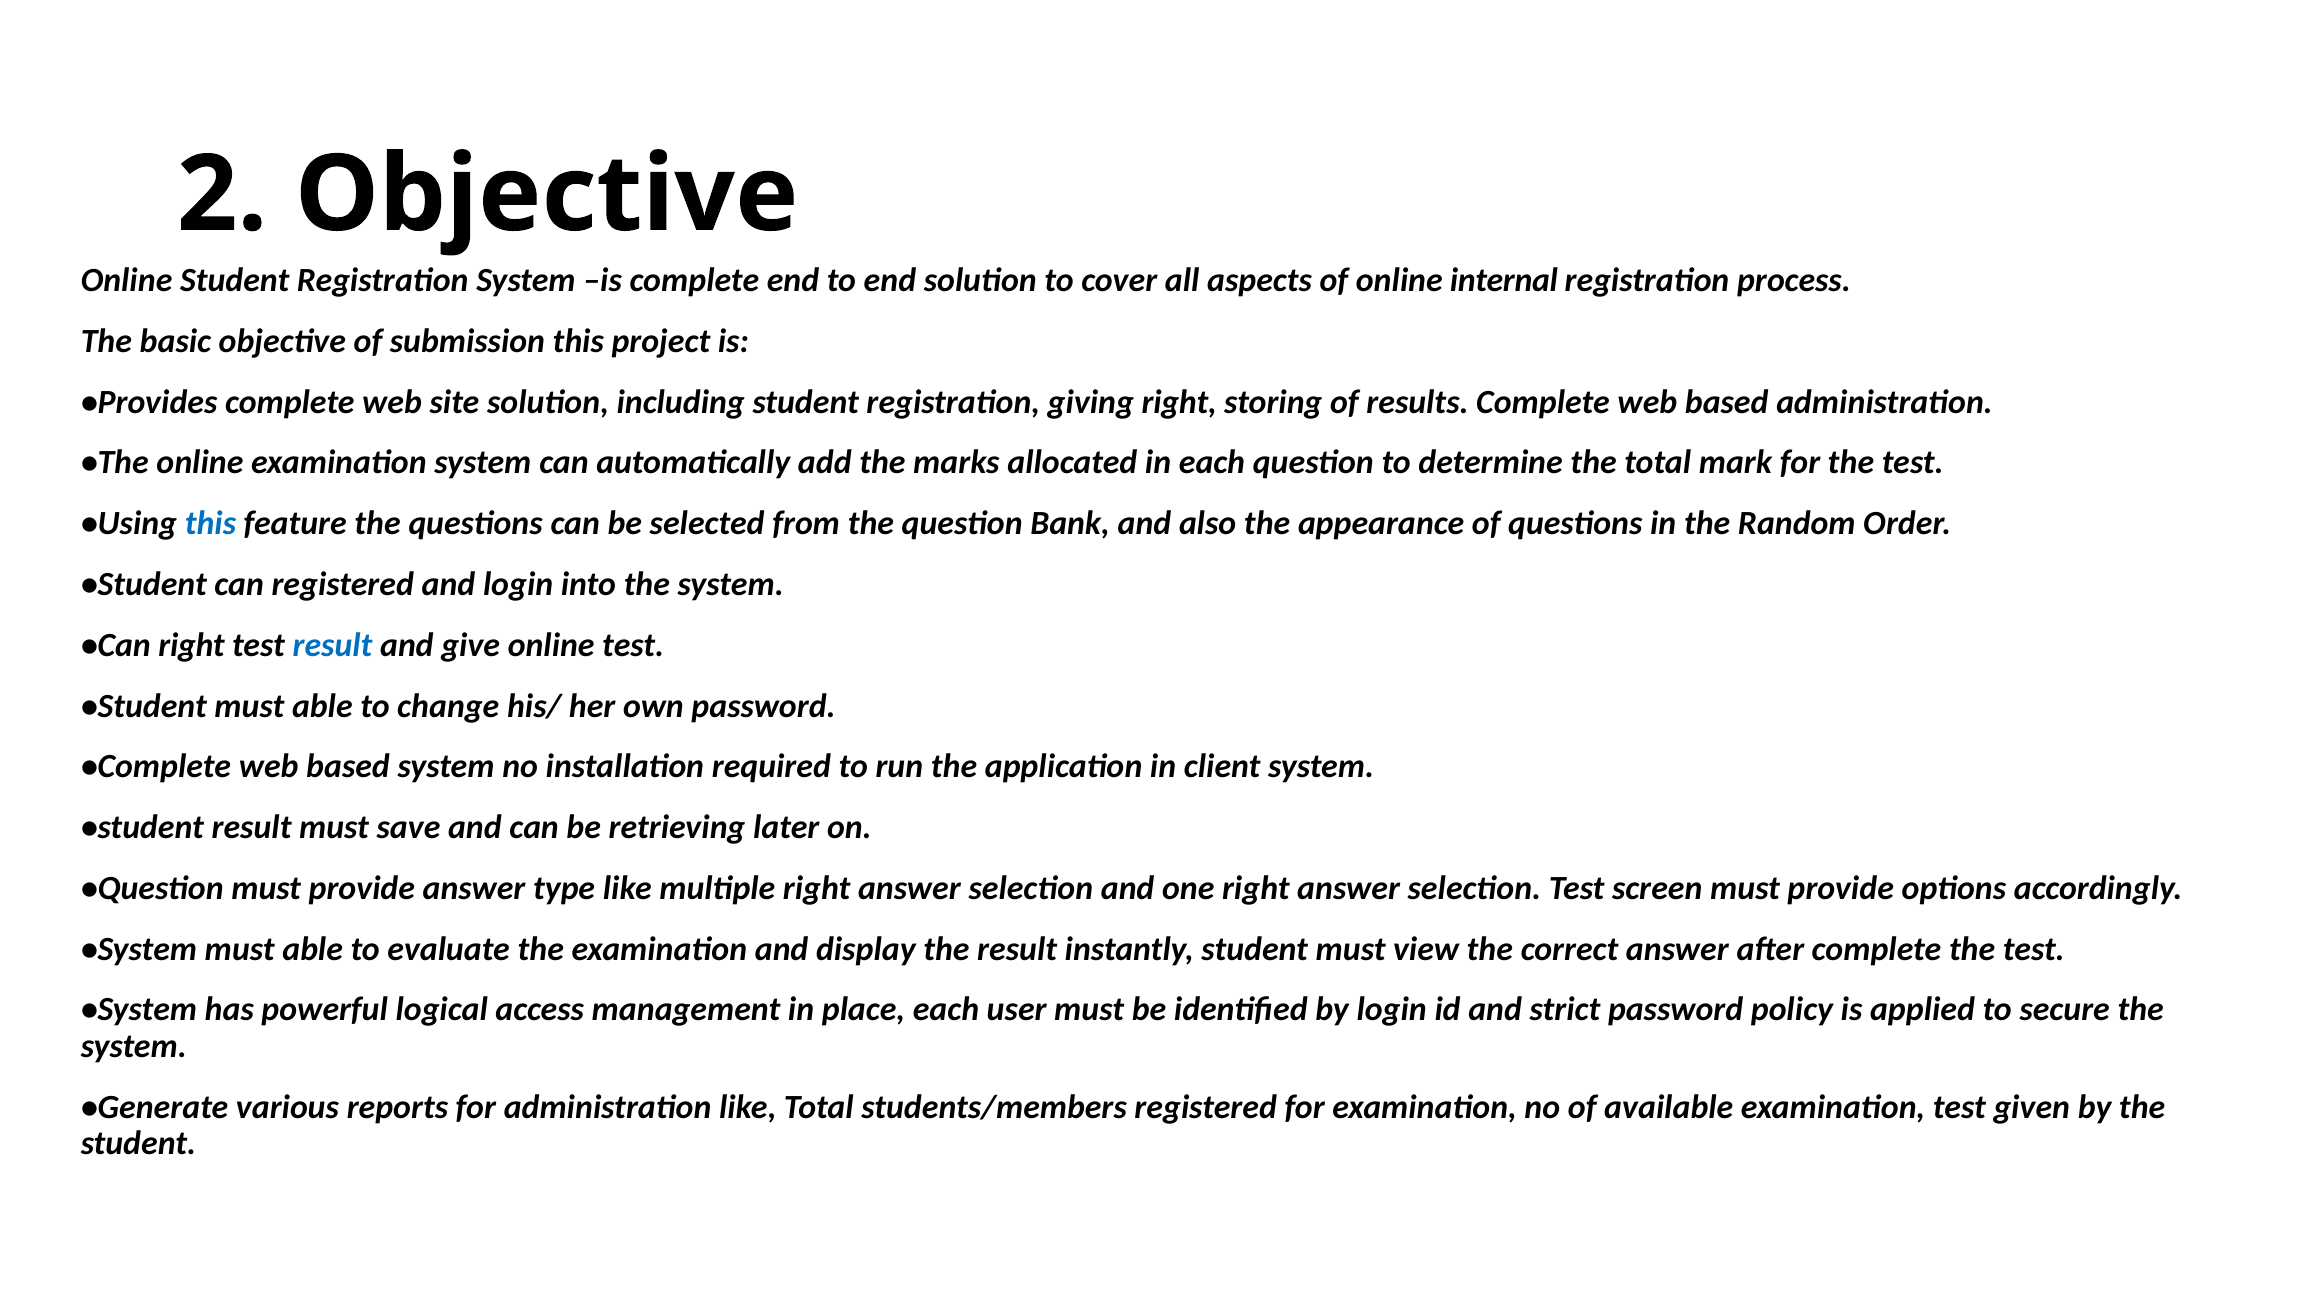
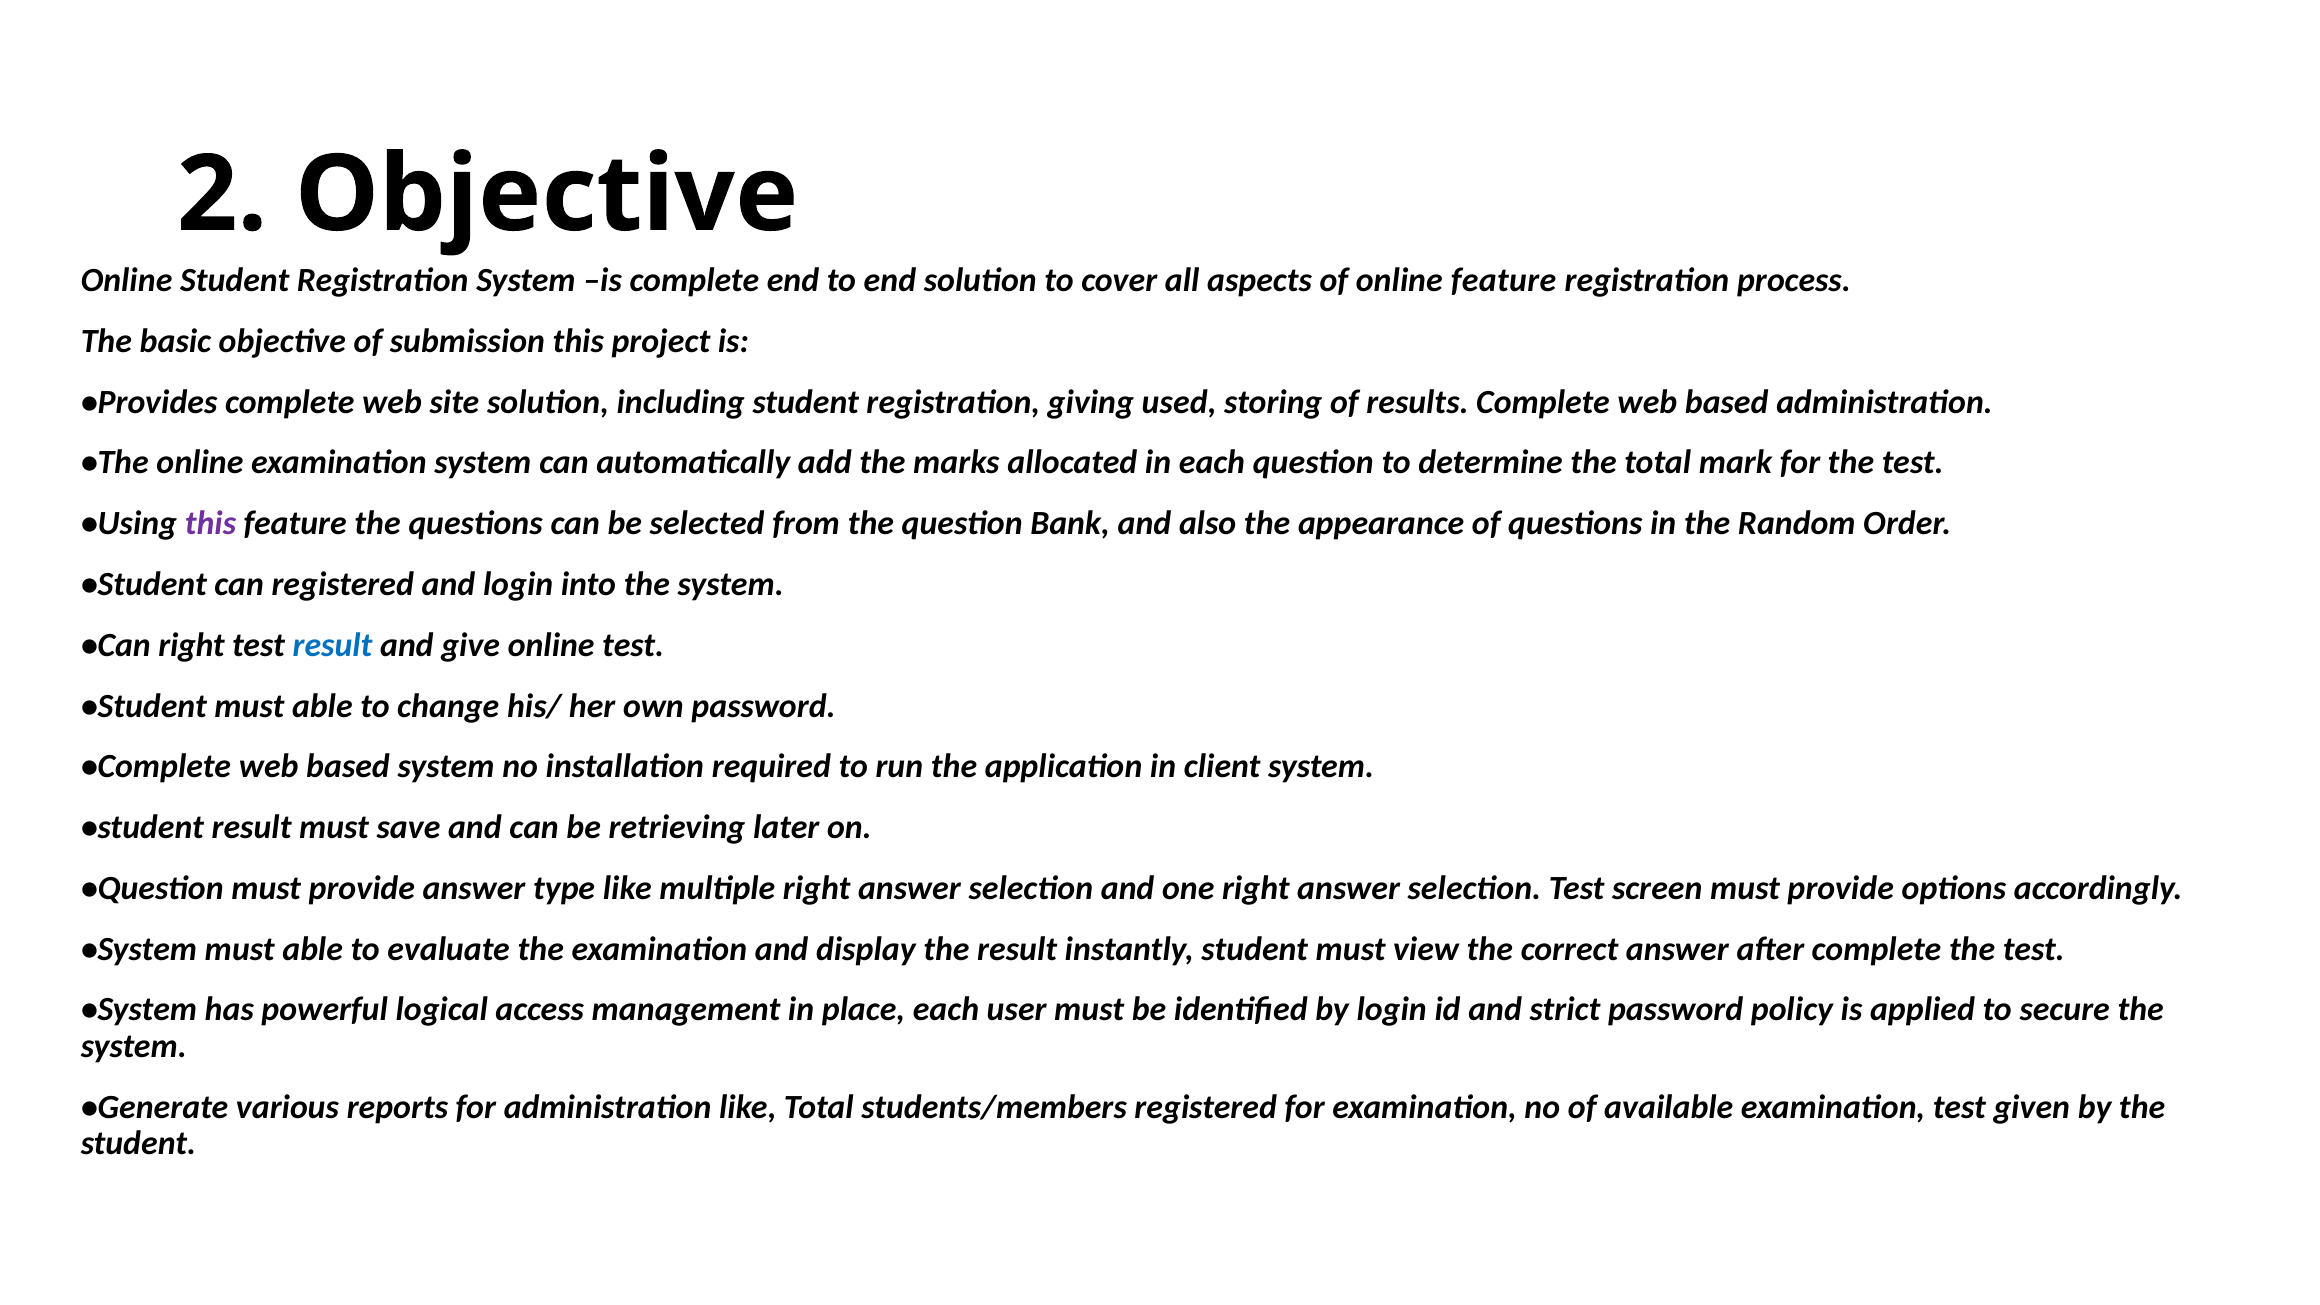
online internal: internal -> feature
giving right: right -> used
this at (211, 524) colour: blue -> purple
